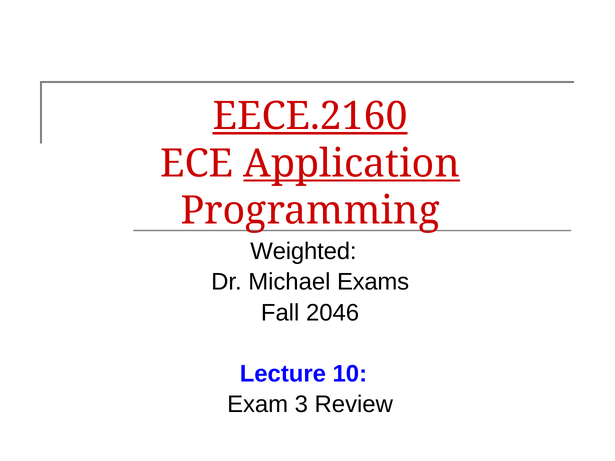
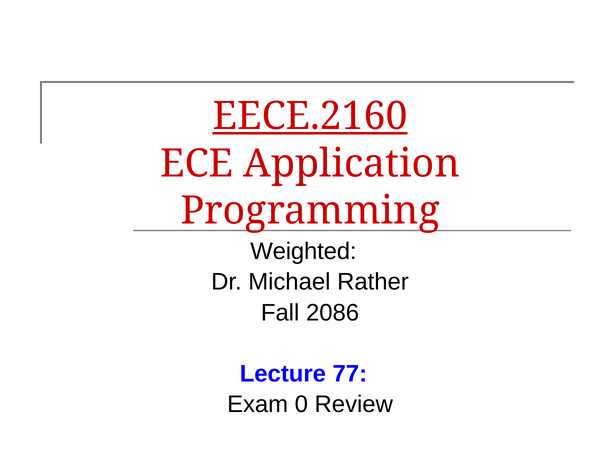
Application underline: present -> none
Exams: Exams -> Rather
2046: 2046 -> 2086
10: 10 -> 77
3: 3 -> 0
